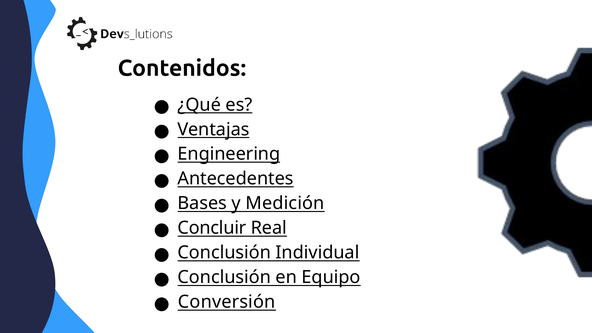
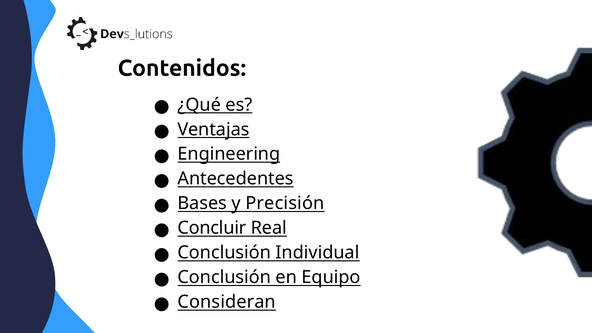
Medición: Medición -> Precisión
Conversión: Conversión -> Consideran
